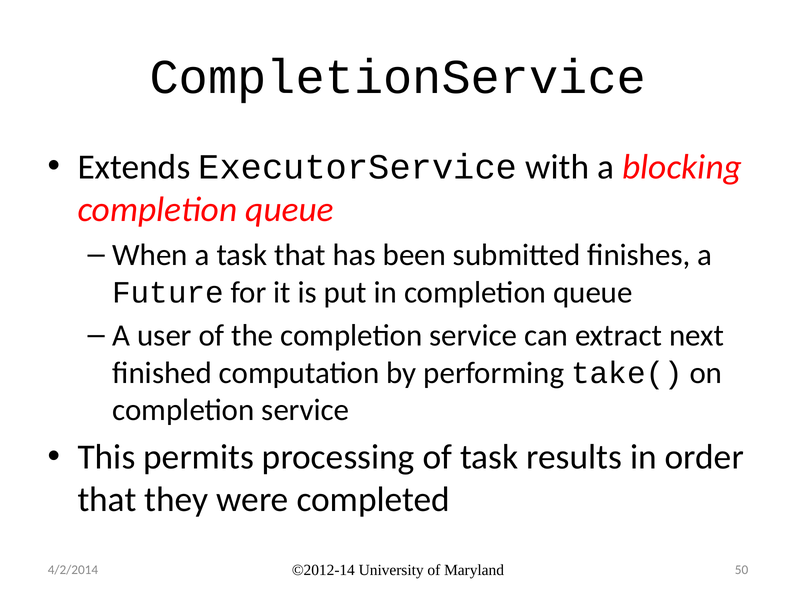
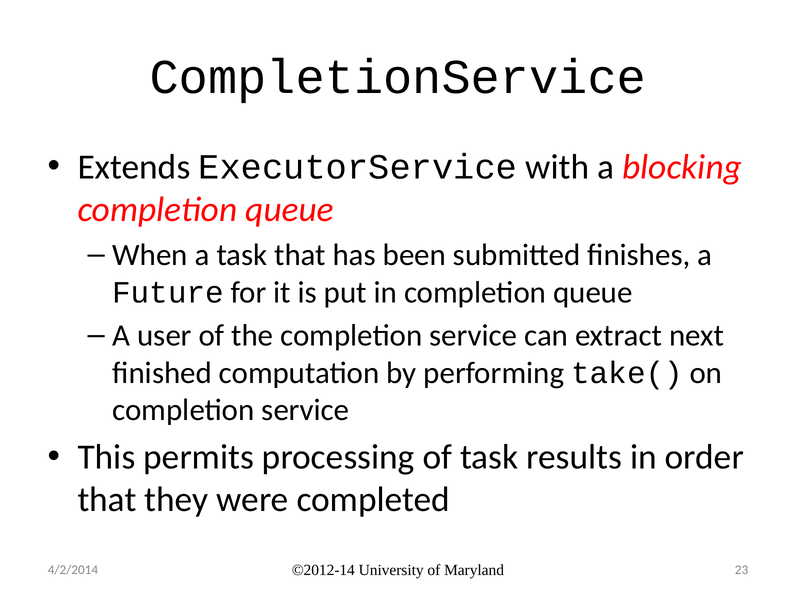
50: 50 -> 23
